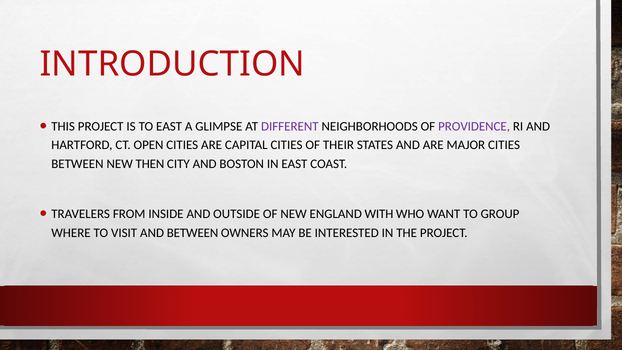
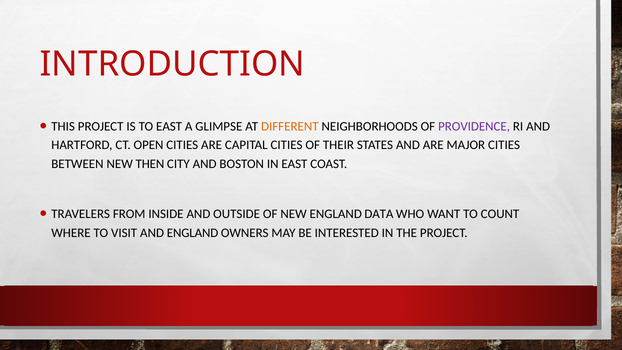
DIFFERENT colour: purple -> orange
WITH: WITH -> DATA
GROUP: GROUP -> COUNT
AND BETWEEN: BETWEEN -> ENGLAND
